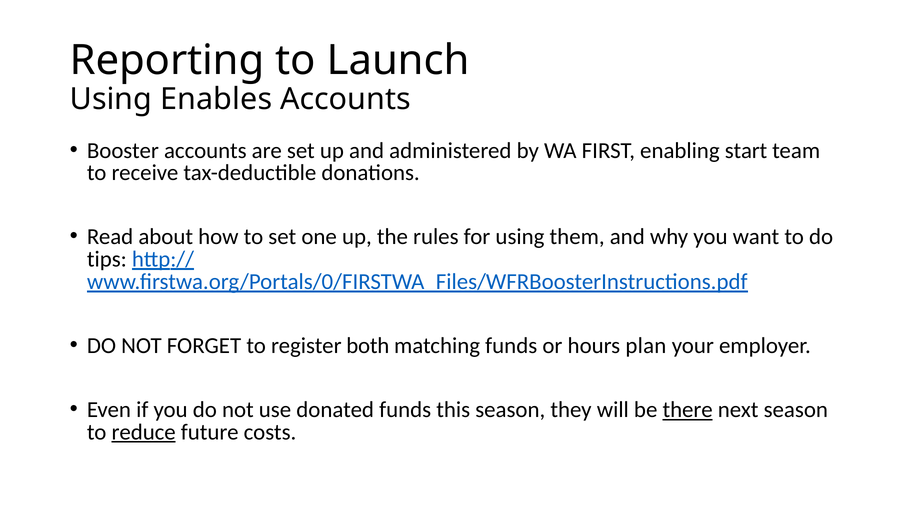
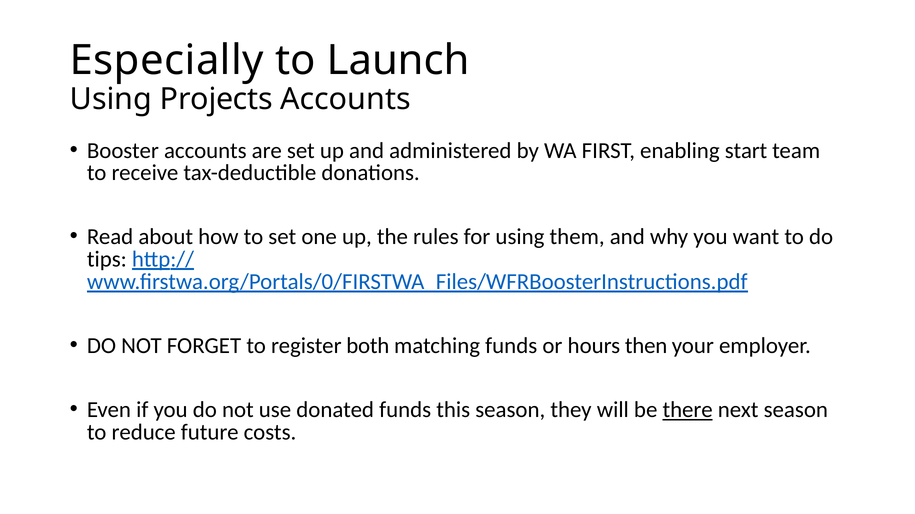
Reporting: Reporting -> Especially
Enables: Enables -> Projects
plan: plan -> then
reduce underline: present -> none
